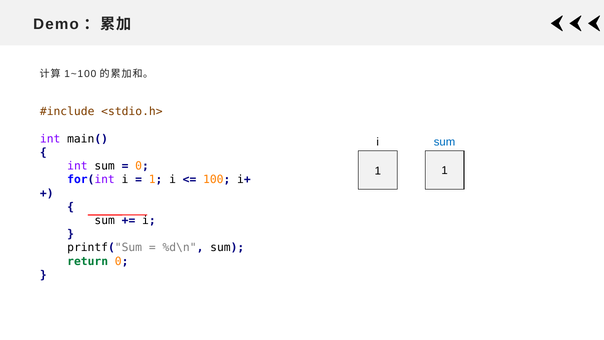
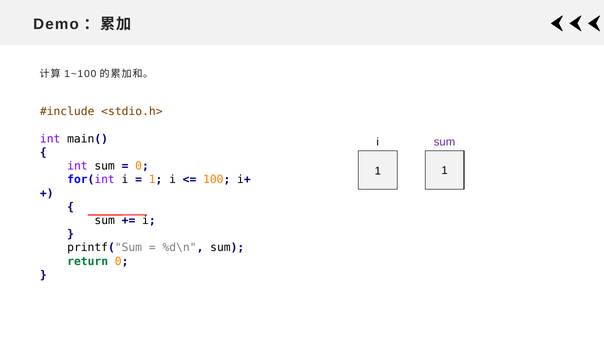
sum at (445, 142) colour: blue -> purple
